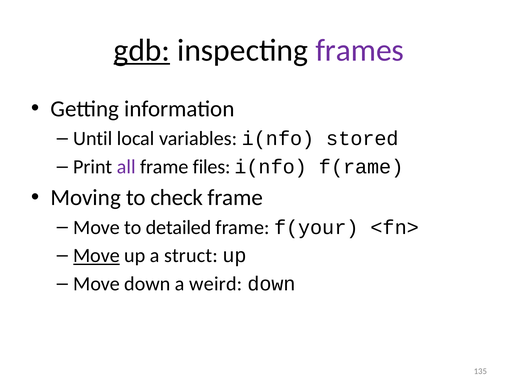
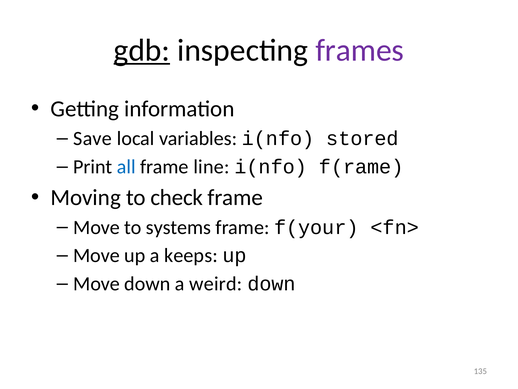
Until: Until -> Save
all colour: purple -> blue
files: files -> line
detailed: detailed -> systems
Move at (97, 255) underline: present -> none
struct: struct -> keeps
